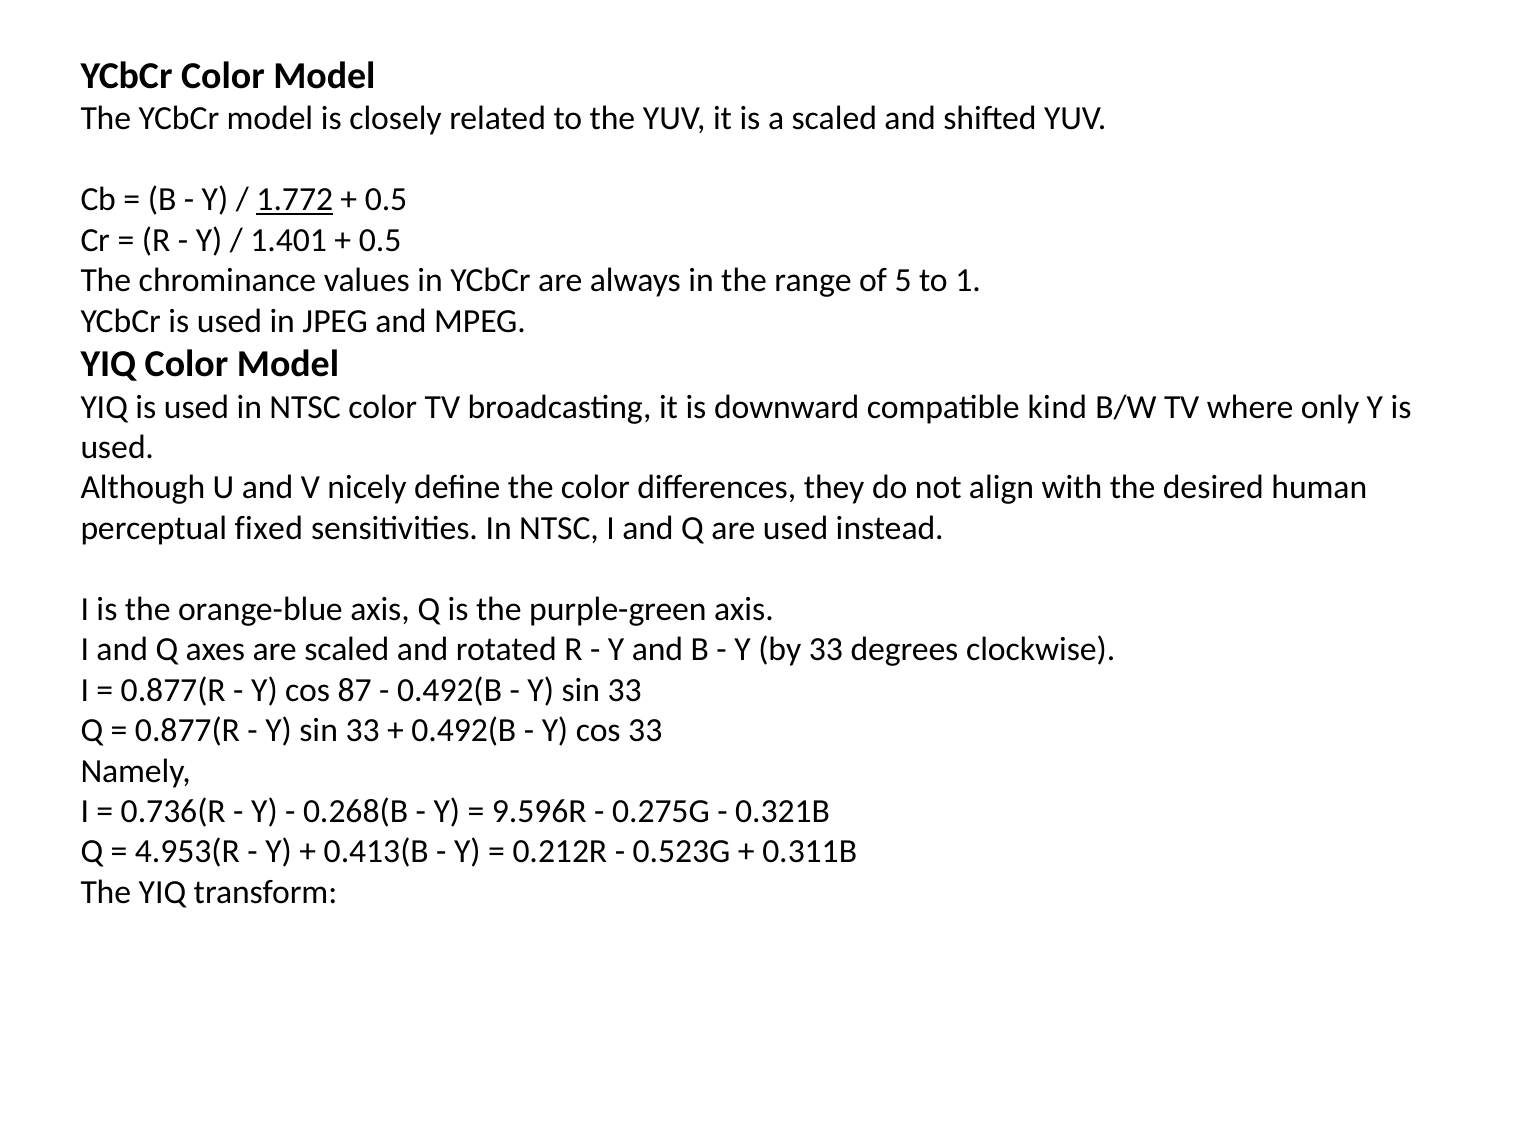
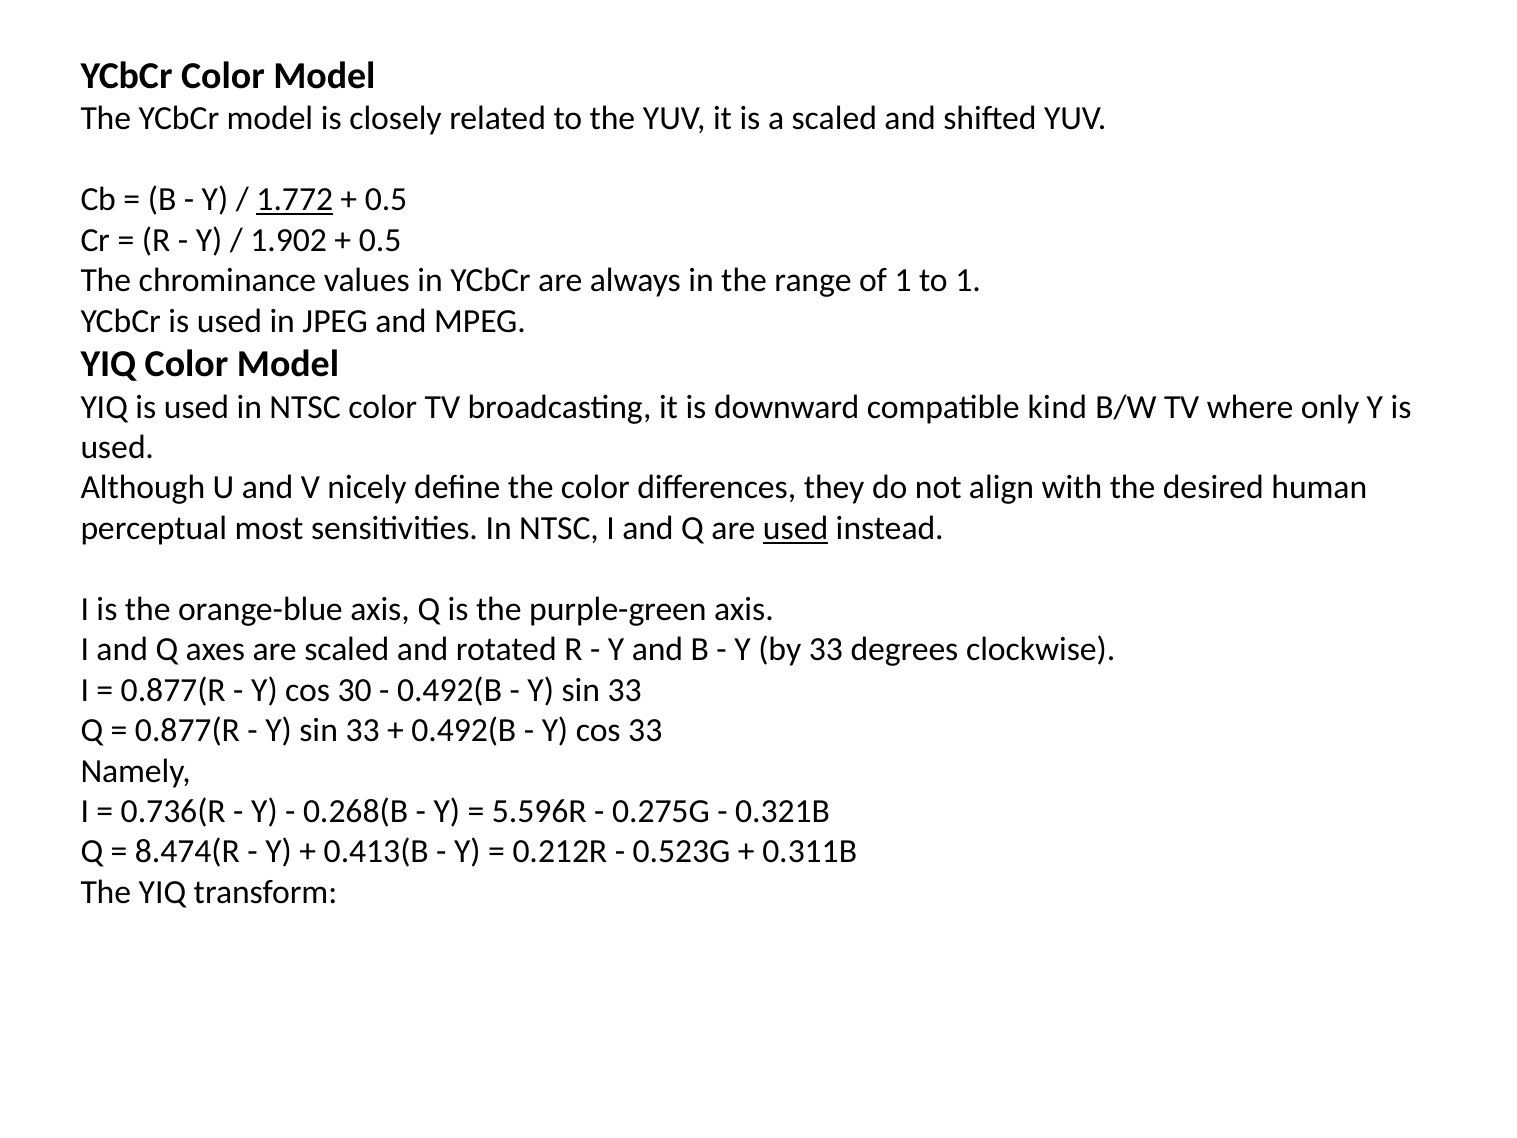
1.401: 1.401 -> 1.902
of 5: 5 -> 1
fixed: fixed -> most
used at (796, 528) underline: none -> present
87: 87 -> 30
9.596R: 9.596R -> 5.596R
4.953(R: 4.953(R -> 8.474(R
